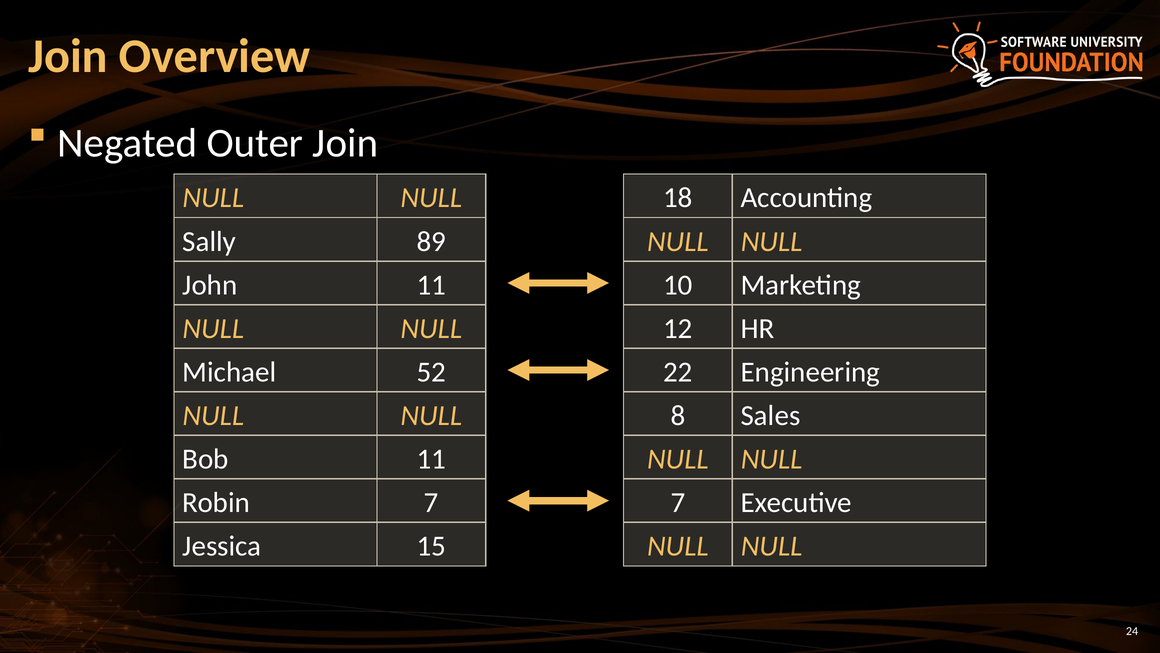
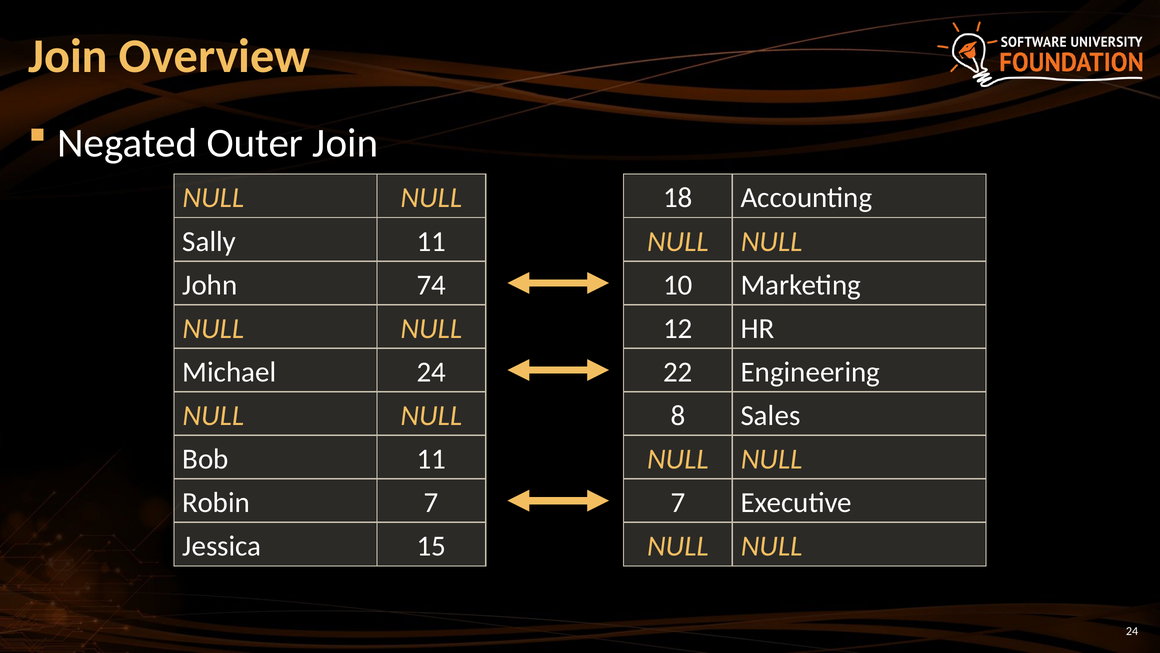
Sally 89: 89 -> 11
John 11: 11 -> 74
Michael 52: 52 -> 24
